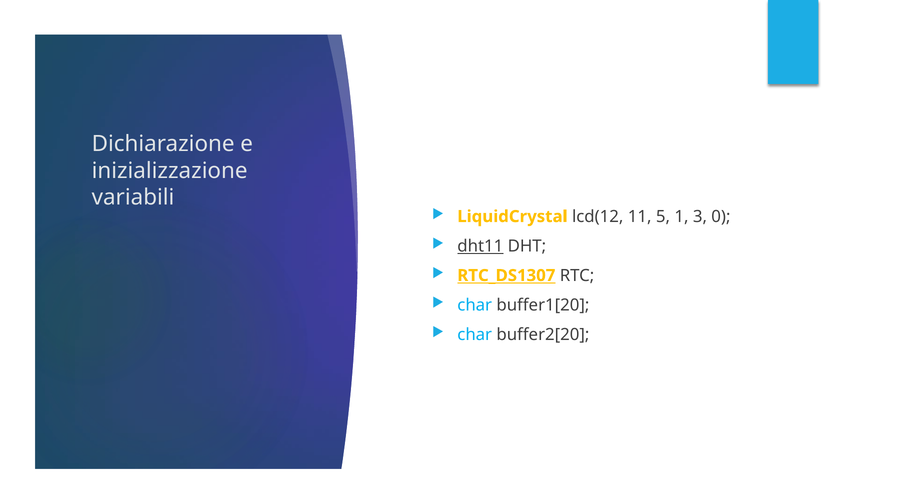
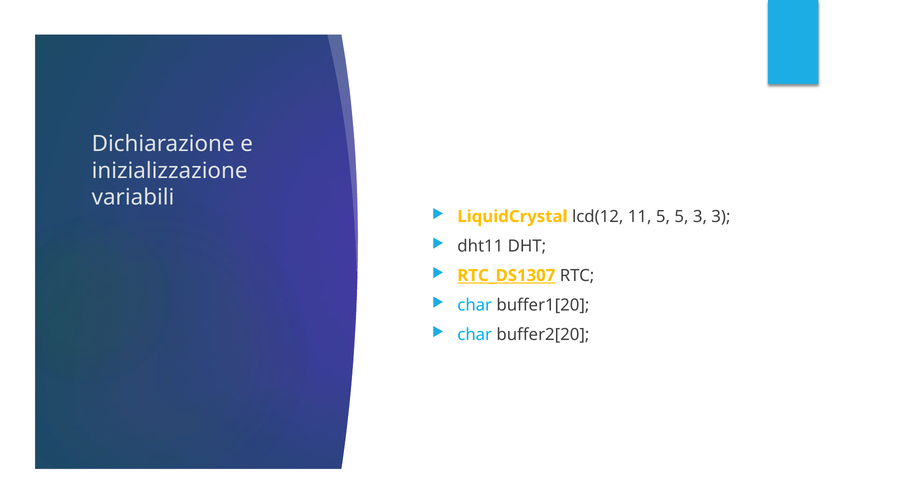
5 1: 1 -> 5
3 0: 0 -> 3
dht11 underline: present -> none
